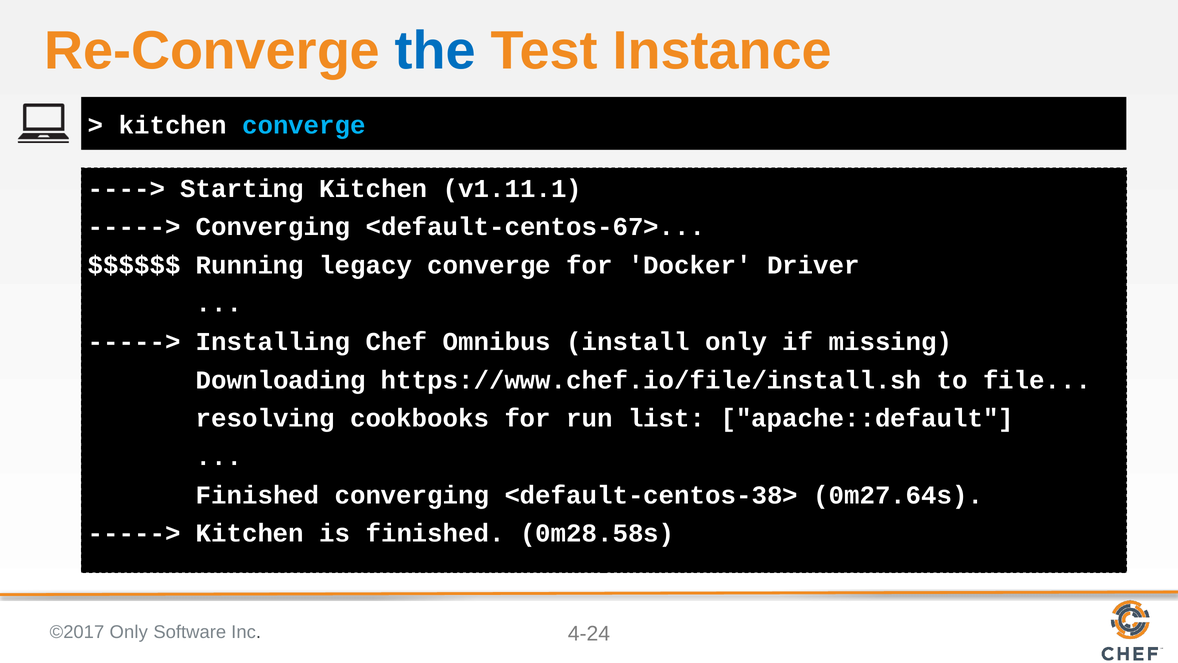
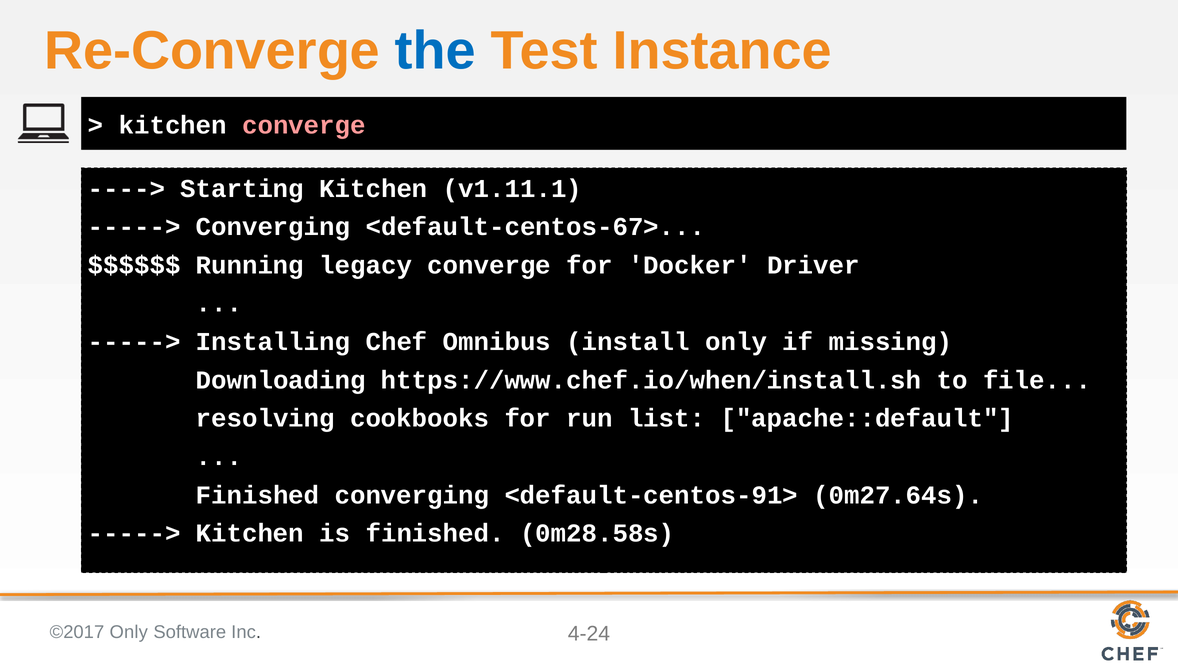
converge at (304, 125) colour: light blue -> pink
https://www.chef.io/file/install.sh: https://www.chef.io/file/install.sh -> https://www.chef.io/when/install.sh
<default-centos-38>: <default-centos-38> -> <default-centos-91>
